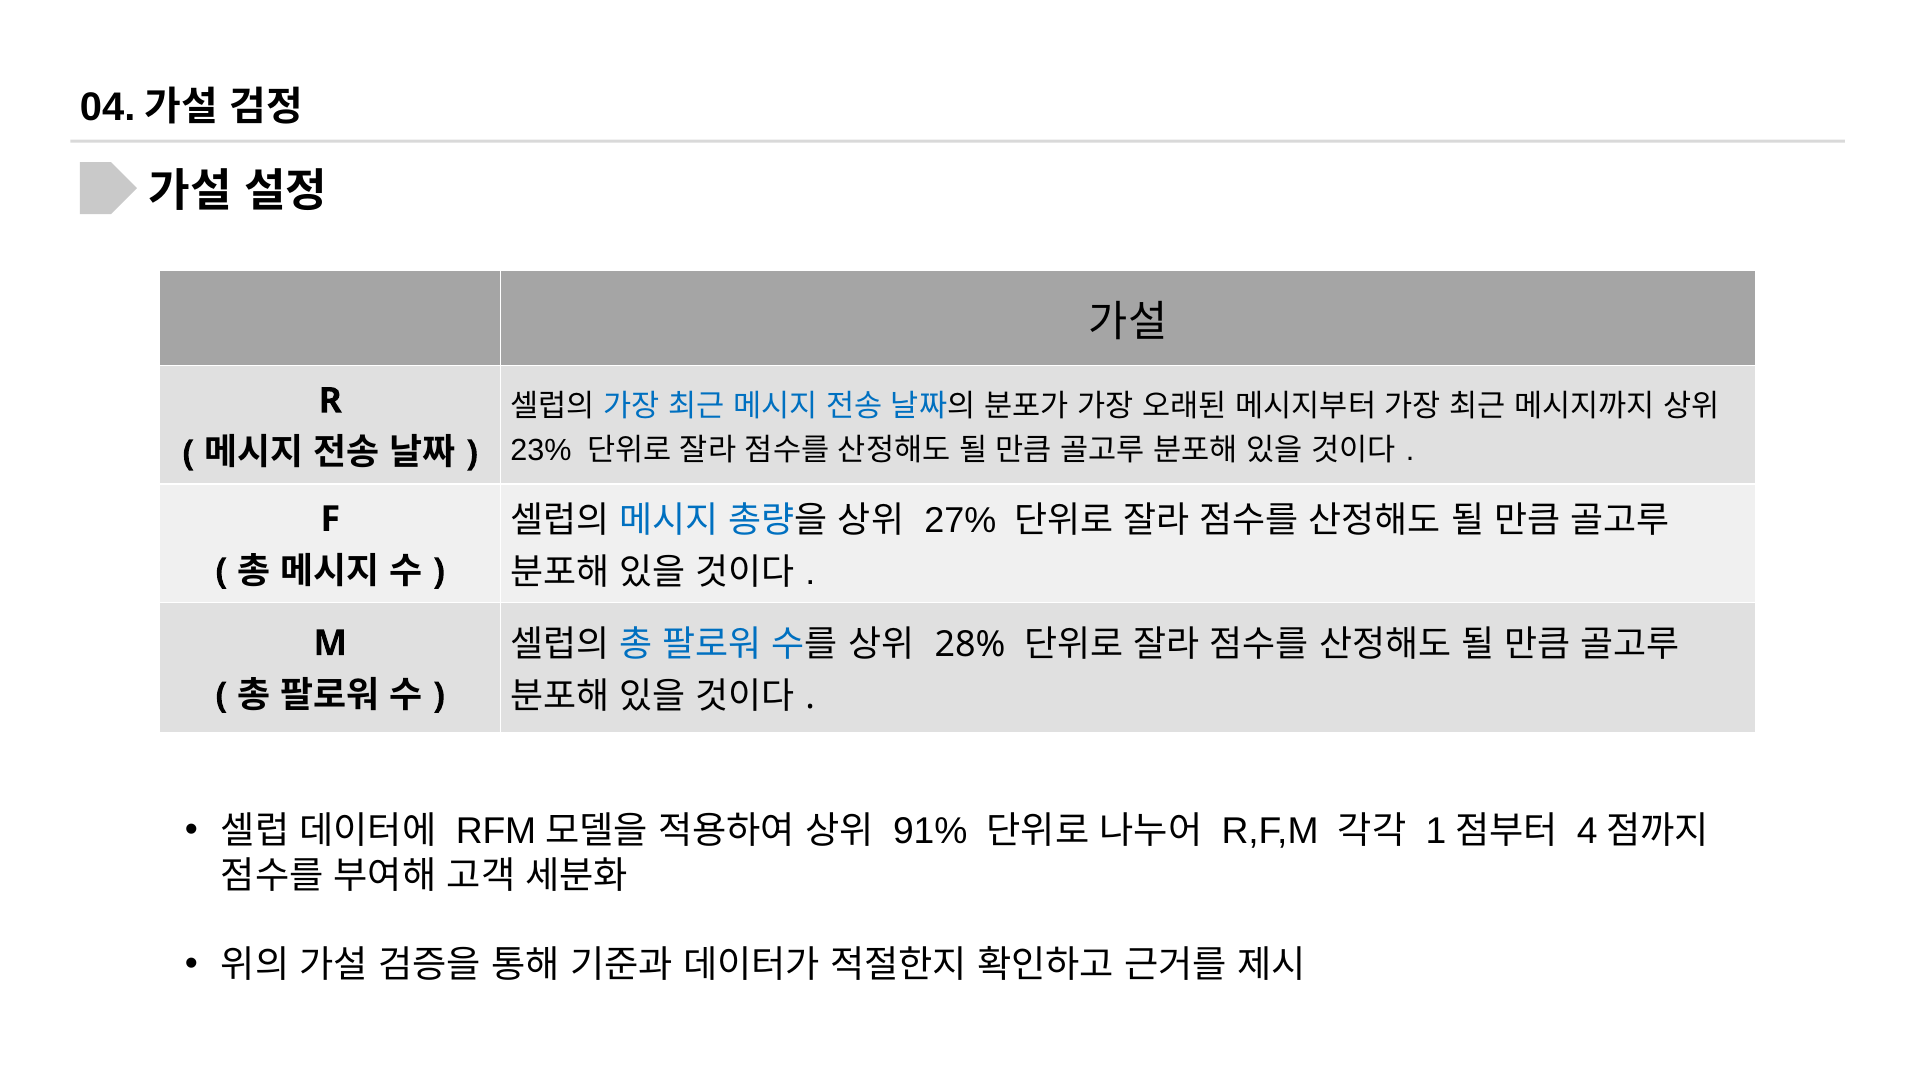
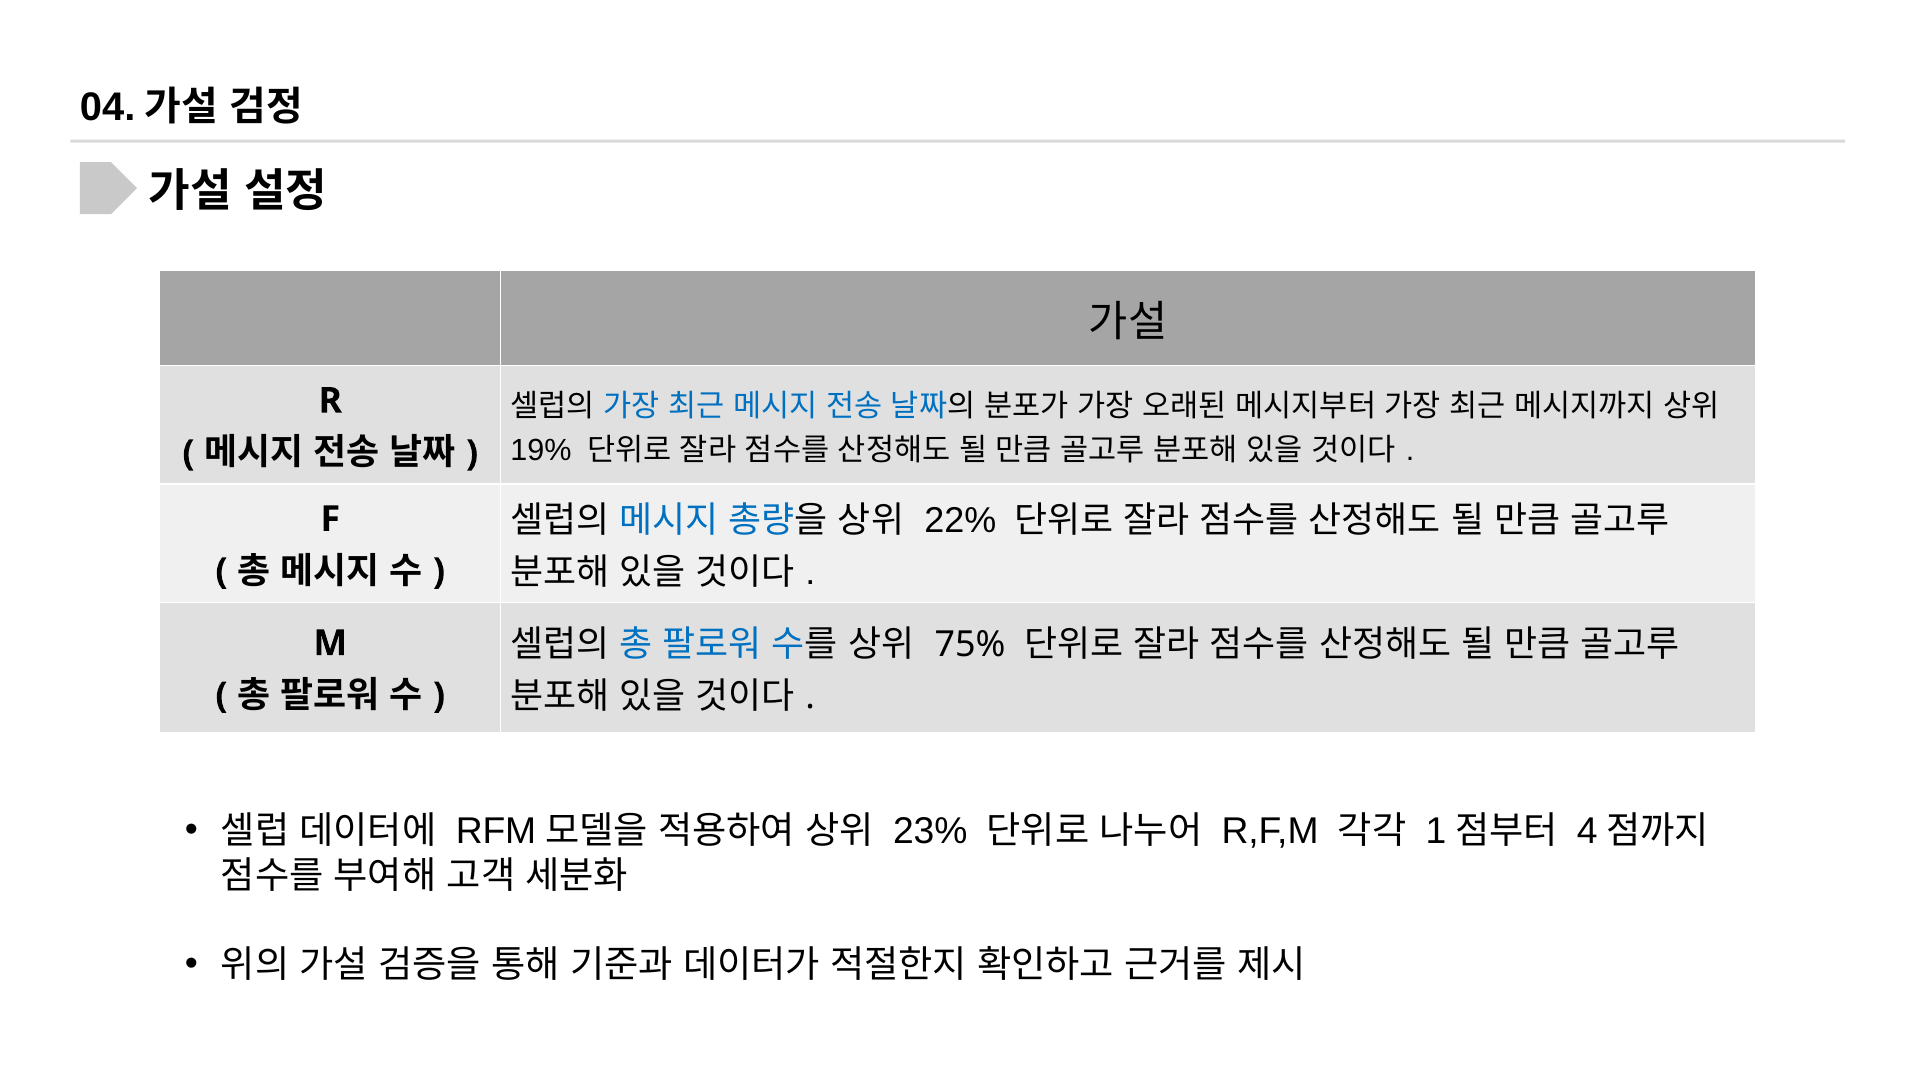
23%: 23% -> 19%
27%: 27% -> 22%
28%: 28% -> 75%
91%: 91% -> 23%
